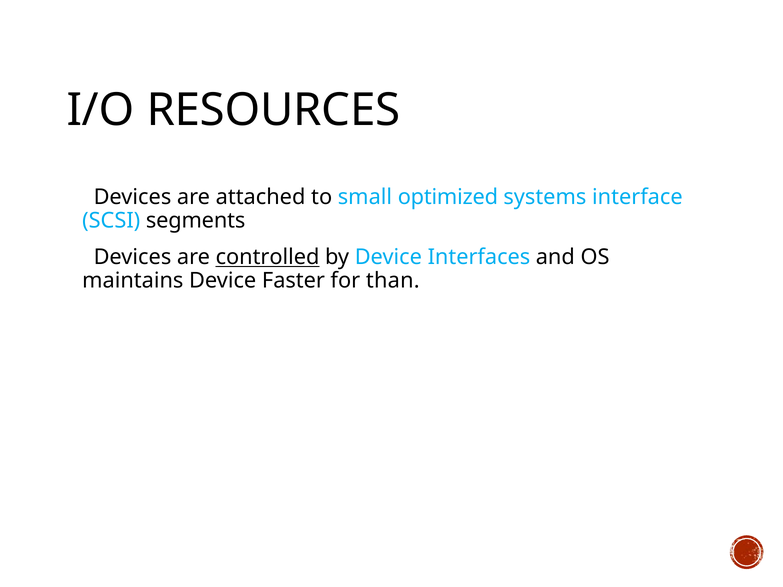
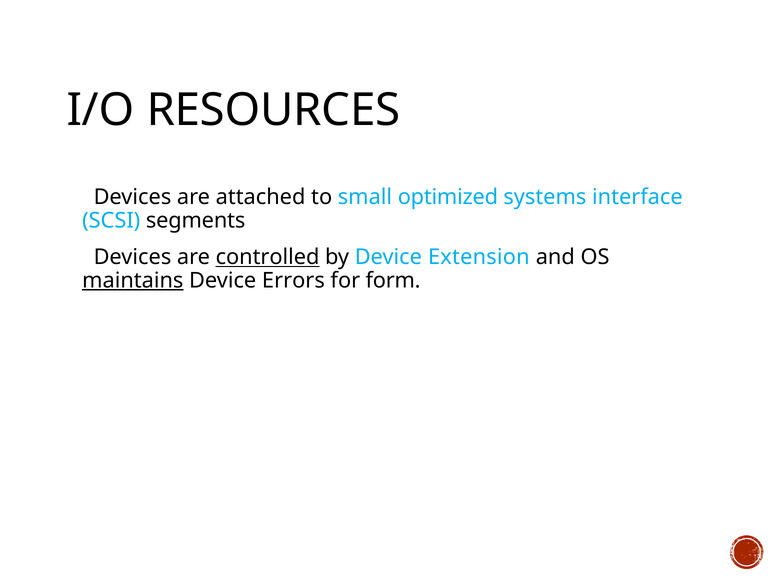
Interfaces: Interfaces -> Extension
maintains underline: none -> present
Faster: Faster -> Errors
than: than -> form
